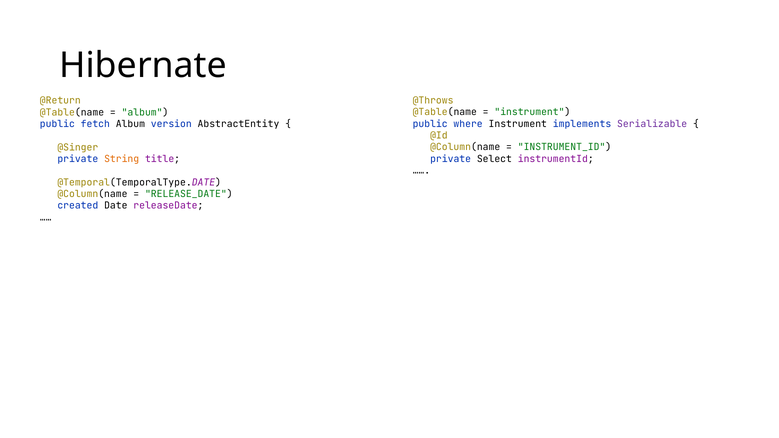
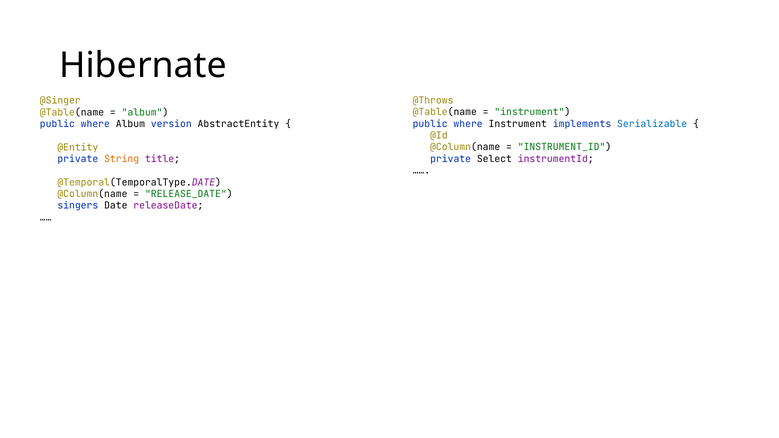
@Return: @Return -> @Singer
Serializable colour: purple -> blue
fetch at (95, 124): fetch -> where
@Singer: @Singer -> @Entity
created: created -> singers
